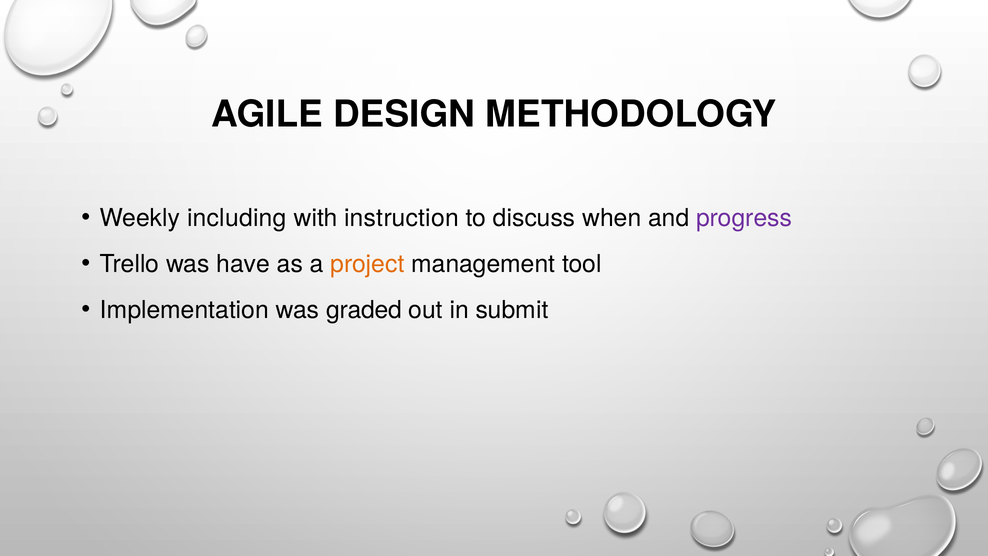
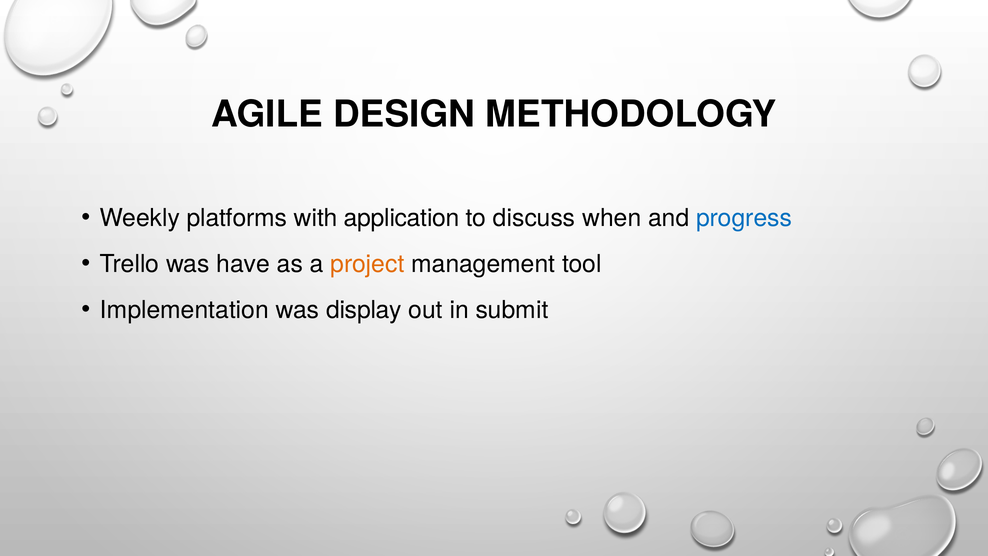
including: including -> platforms
instruction: instruction -> application
progress colour: purple -> blue
graded: graded -> display
